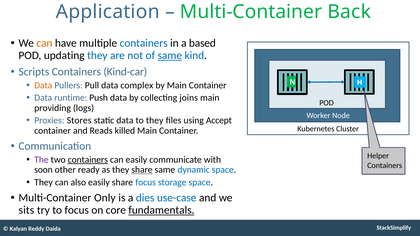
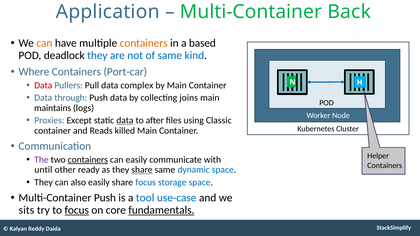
containers at (144, 43) colour: blue -> orange
updating: updating -> deadlock
same at (170, 55) underline: present -> none
Scripts: Scripts -> Where
Kind-car: Kind-car -> Port-car
Data at (43, 85) colour: orange -> red
runtime: runtime -> through
providing: providing -> maintains
Stores: Stores -> Except
data at (125, 121) underline: none -> present
to they: they -> after
Accept: Accept -> Classic
soon: soon -> until
Multi-Container Only: Only -> Push
dies: dies -> tool
focus at (77, 210) underline: none -> present
